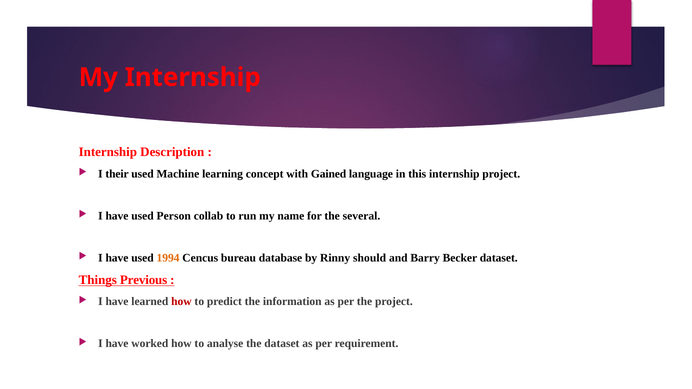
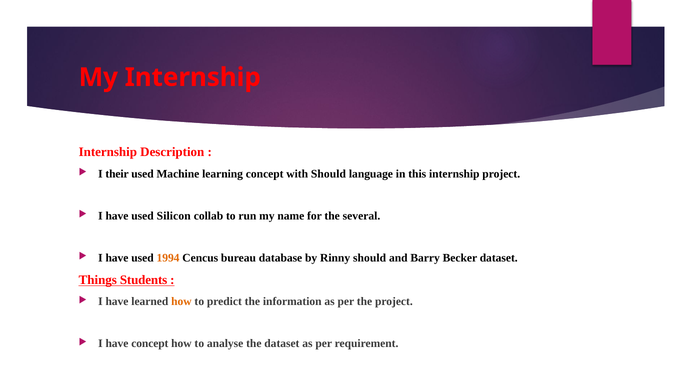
with Gained: Gained -> Should
Person: Person -> Silicon
Previous: Previous -> Students
how at (181, 302) colour: red -> orange
have worked: worked -> concept
